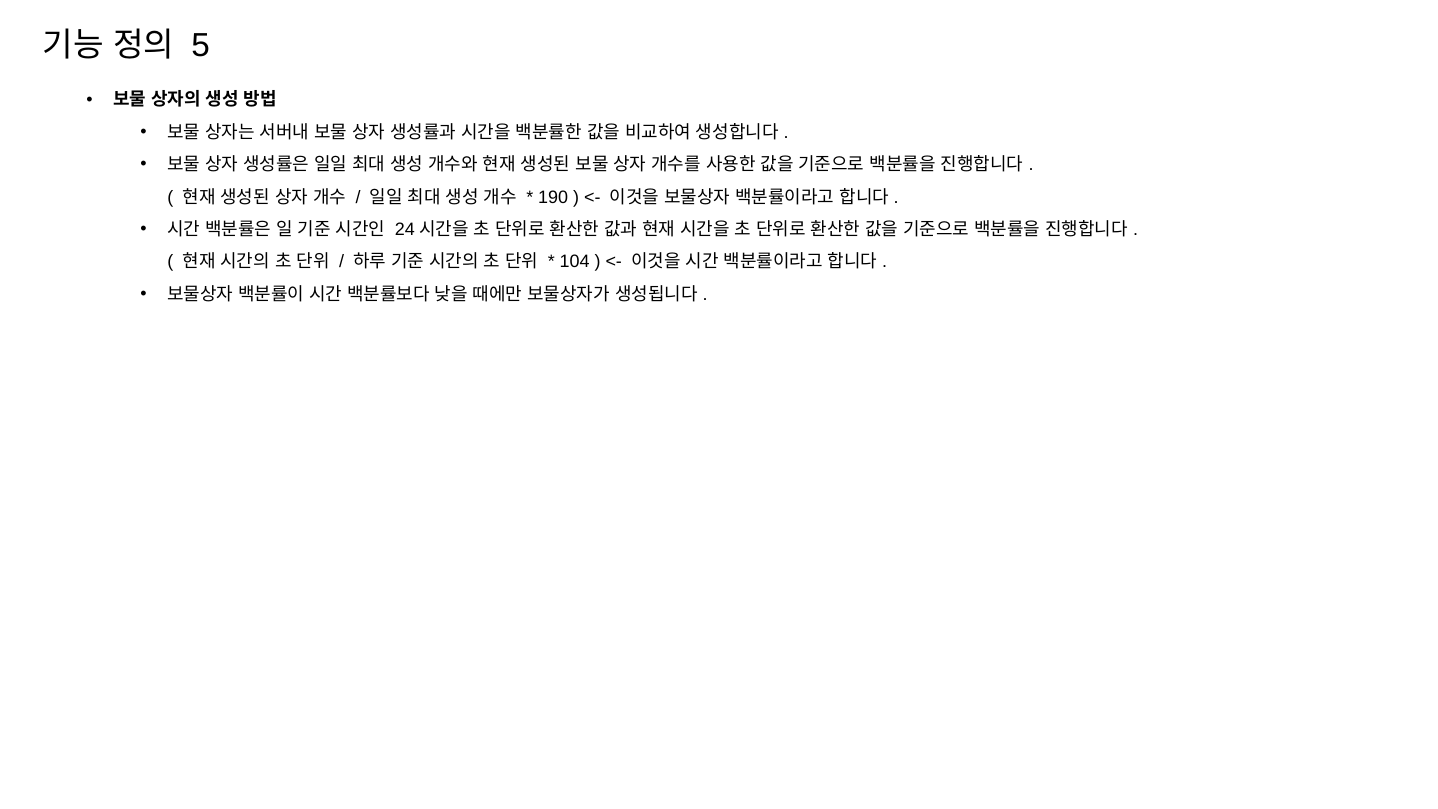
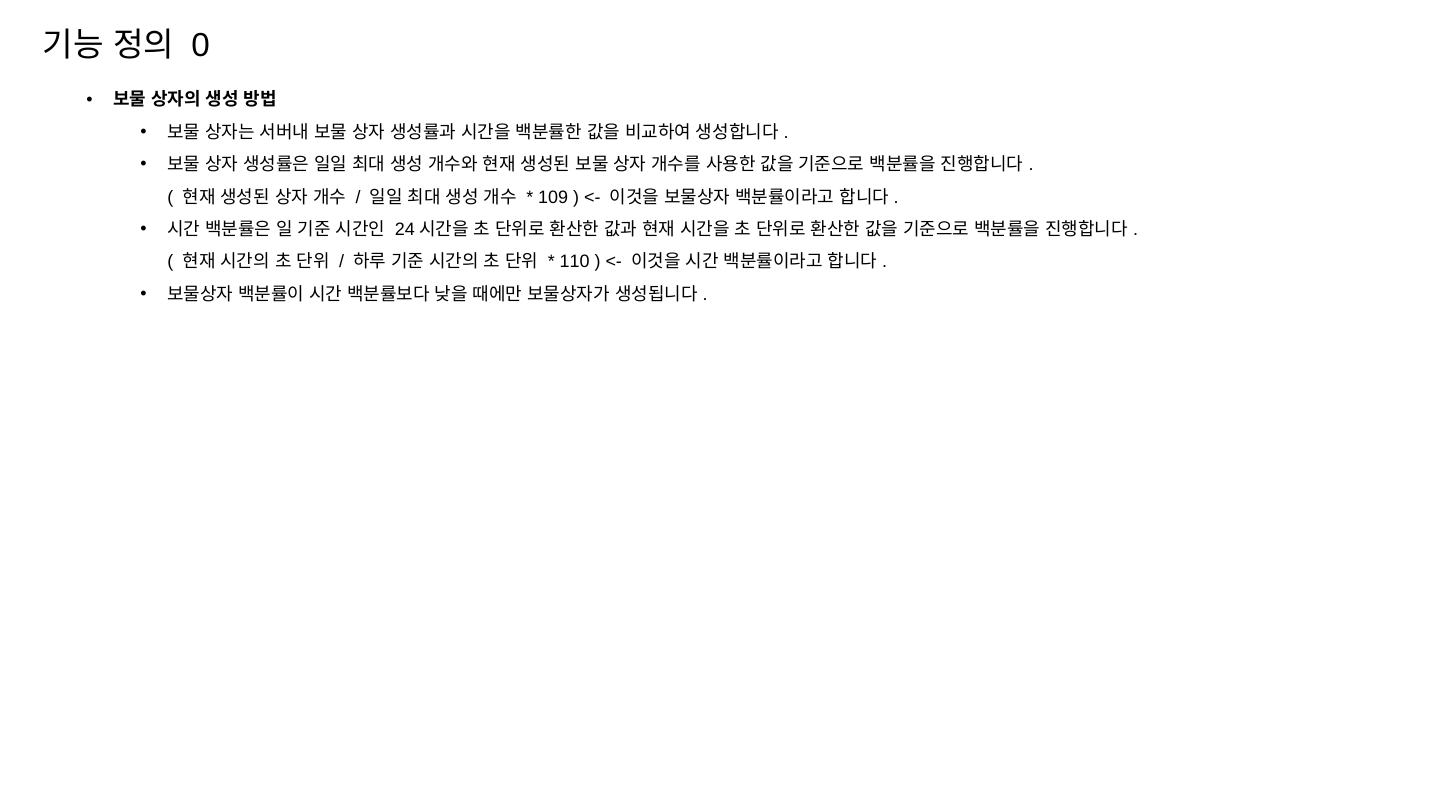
5: 5 -> 0
190: 190 -> 109
104: 104 -> 110
